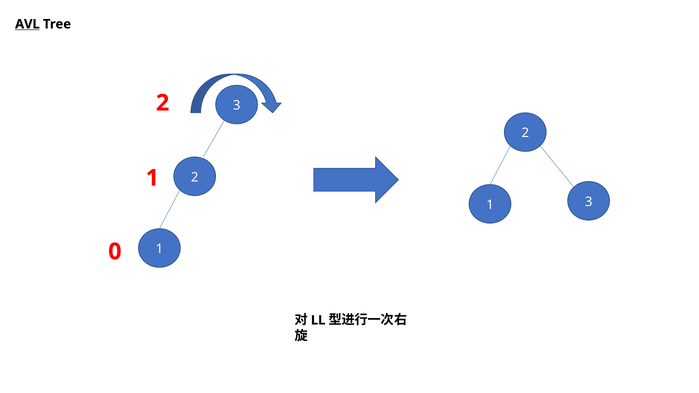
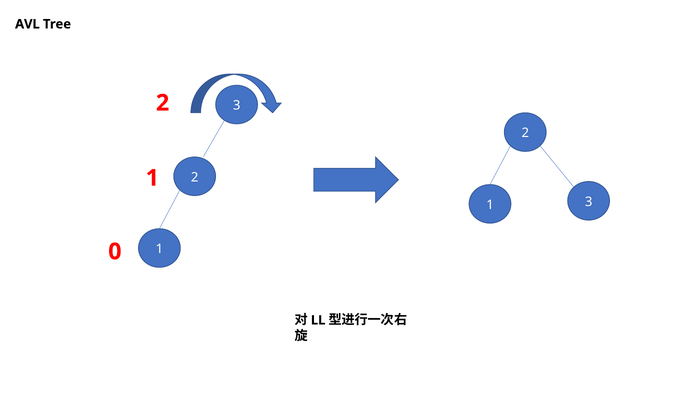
AVL underline: present -> none
